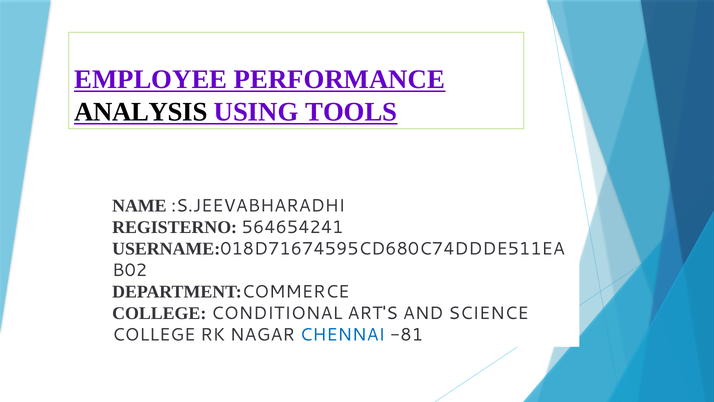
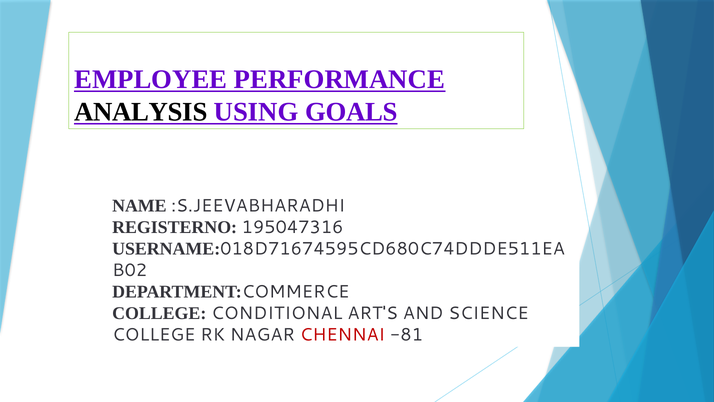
TOOLS: TOOLS -> GOALS
564654241: 564654241 -> 195047316
CHENNAI colour: blue -> red
